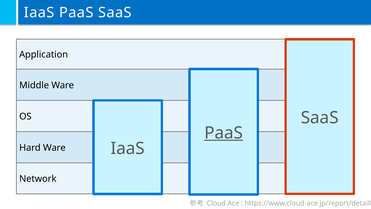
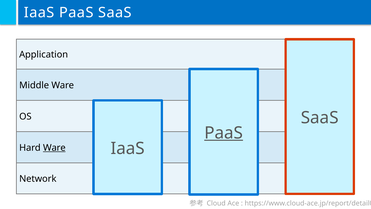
Ware at (54, 147) underline: none -> present
